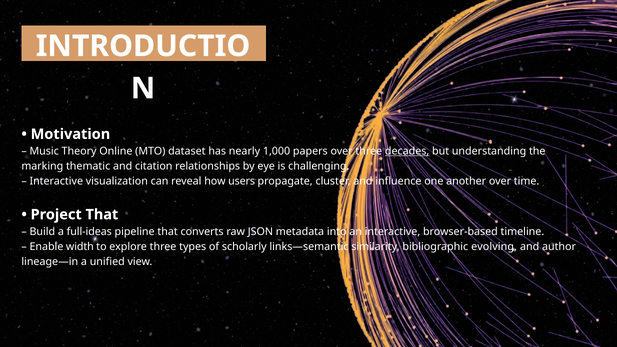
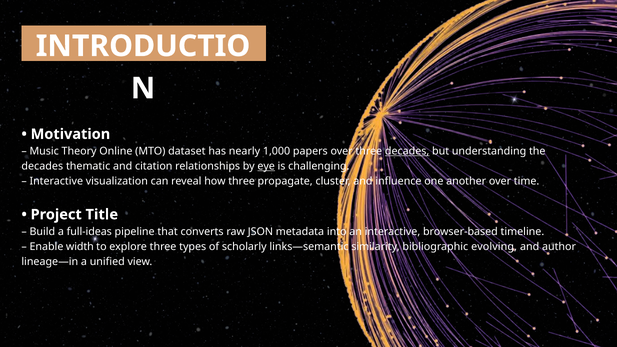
marking at (42, 166): marking -> decades
eye underline: none -> present
how users: users -> three
Project That: That -> Title
